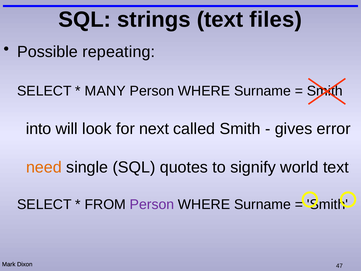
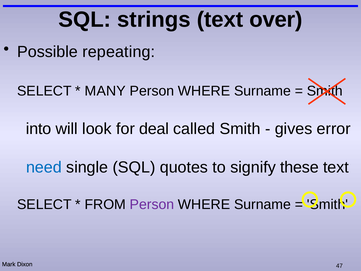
files: files -> over
next: next -> deal
need colour: orange -> blue
world: world -> these
